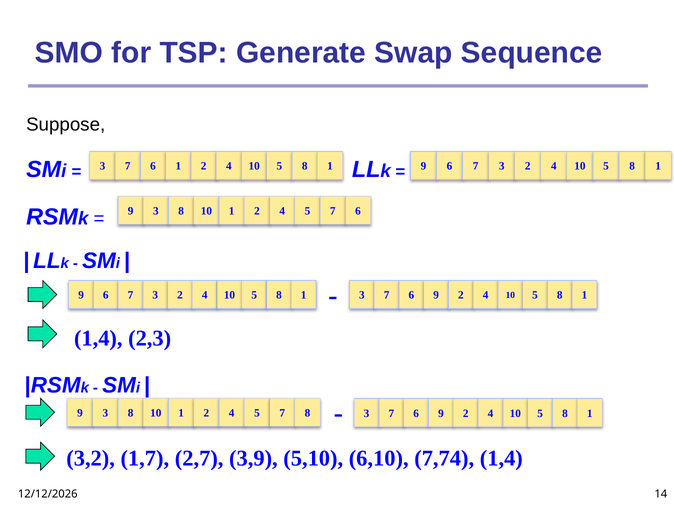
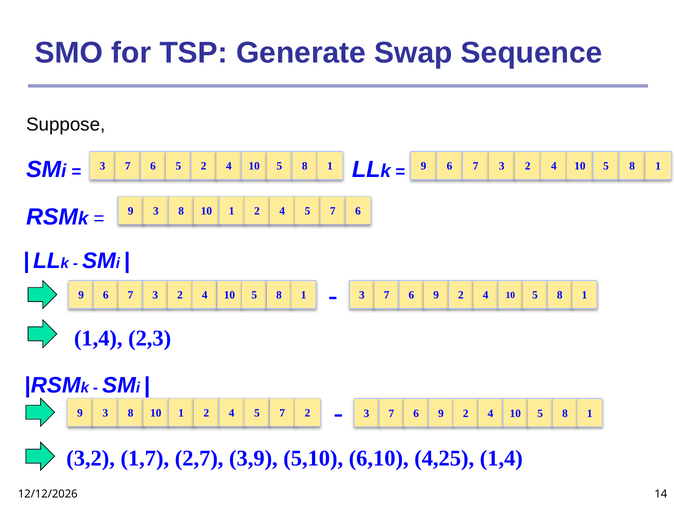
6 1: 1 -> 5
7 8: 8 -> 2
7,74: 7,74 -> 4,25
